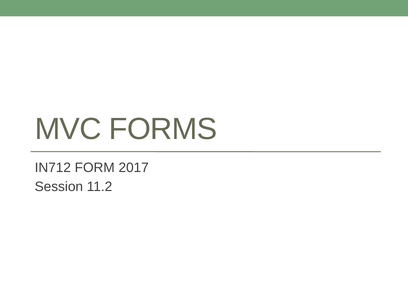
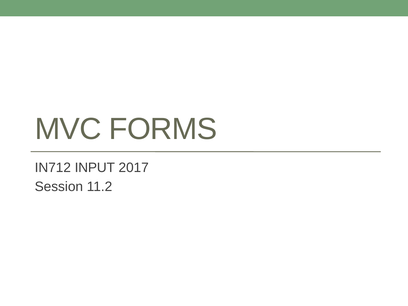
FORM: FORM -> INPUT
